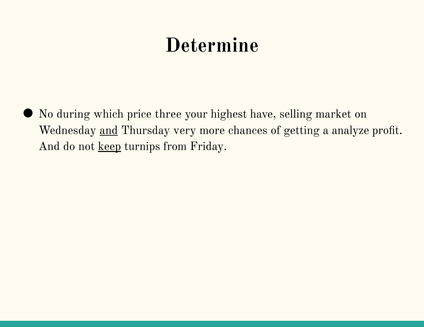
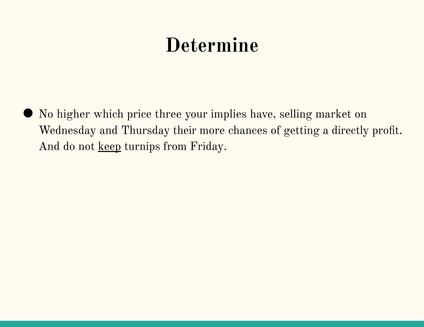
during: during -> higher
highest: highest -> implies
and at (109, 130) underline: present -> none
very: very -> their
analyze: analyze -> directly
